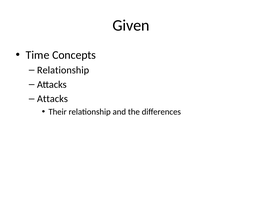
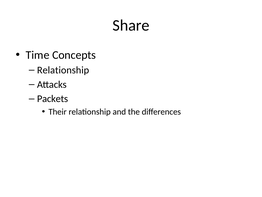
Given: Given -> Share
Attacks at (52, 99): Attacks -> Packets
